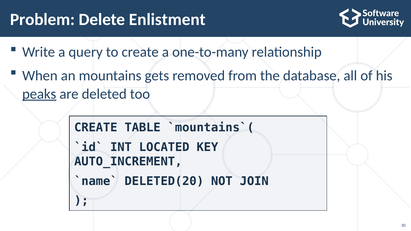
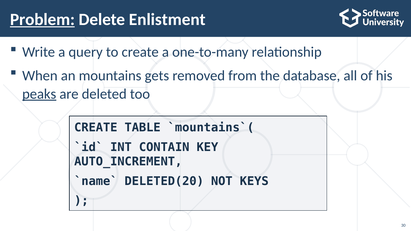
Problem underline: none -> present
LOCATED: LOCATED -> CONTAIN
JOIN: JOIN -> KEYS
